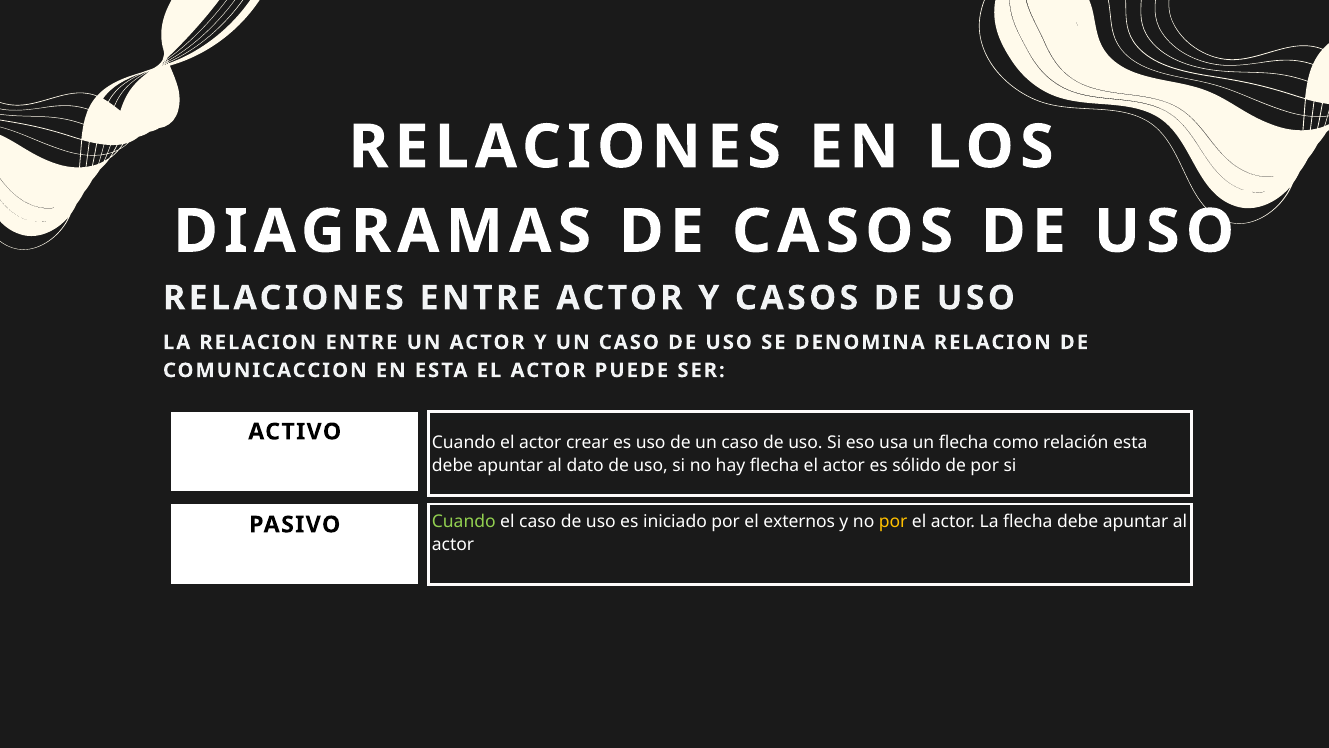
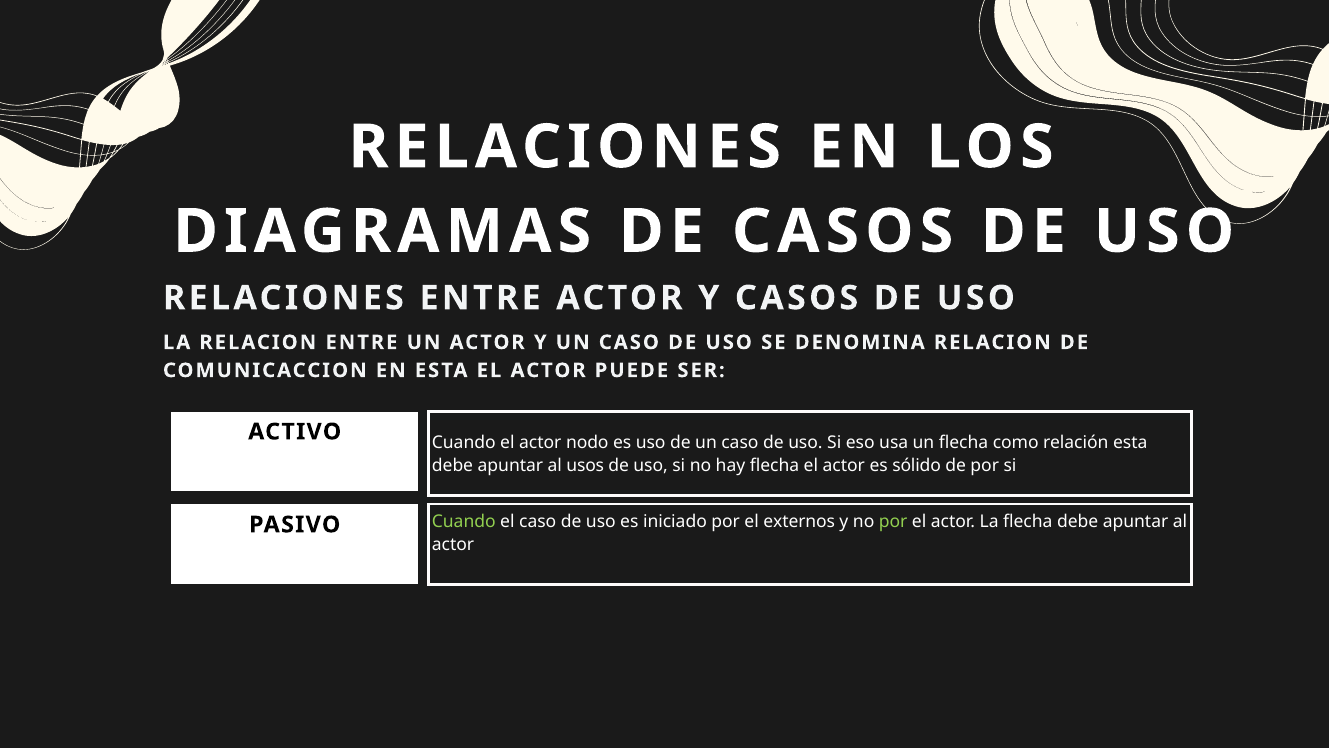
crear: crear -> nodo
dato: dato -> usos
por at (893, 521) colour: yellow -> light green
